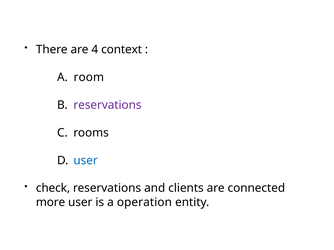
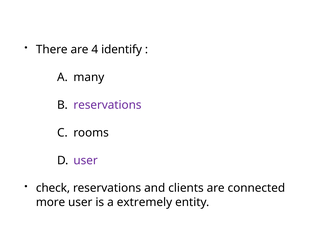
context: context -> identify
room: room -> many
user at (86, 161) colour: blue -> purple
operation: operation -> extremely
